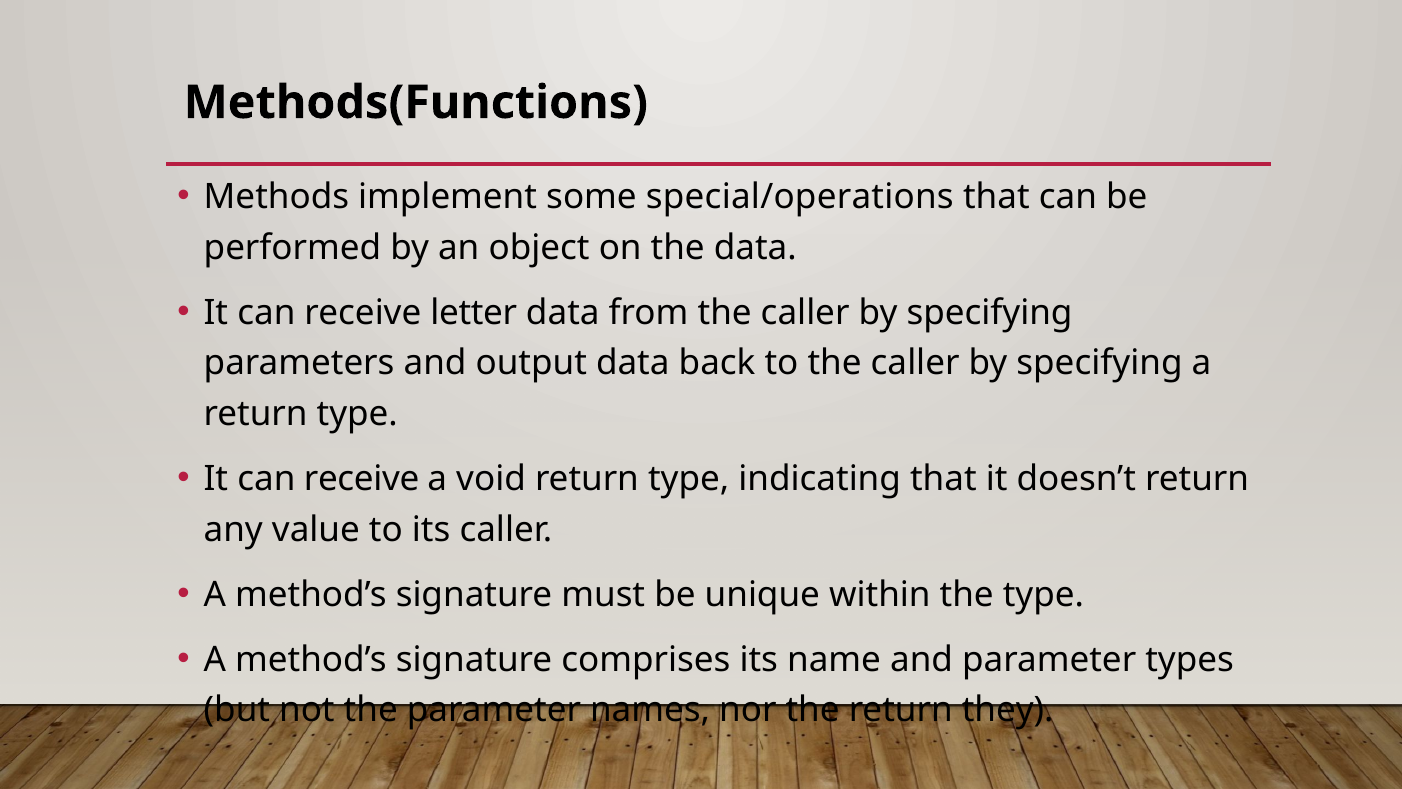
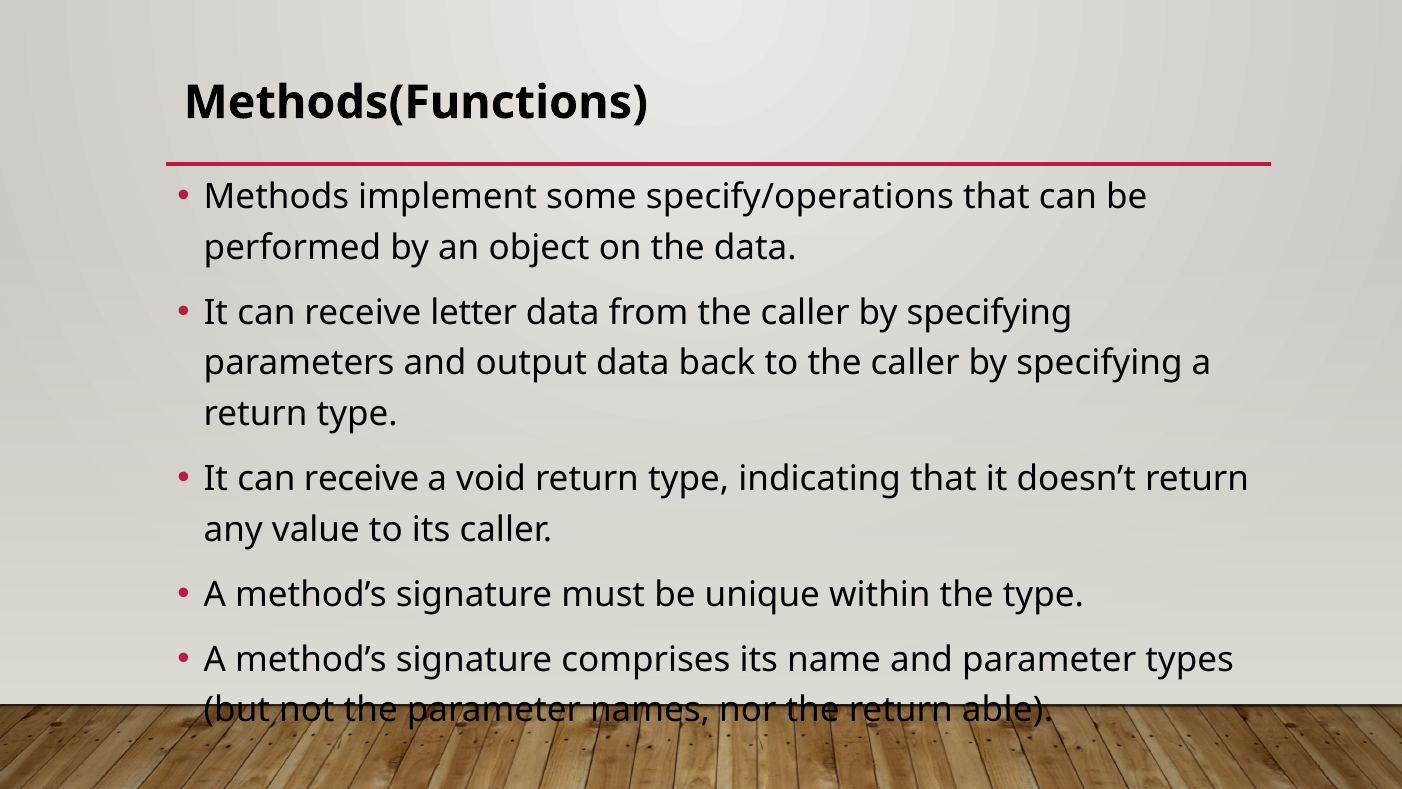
special/operations: special/operations -> specify/operations
they: they -> able
